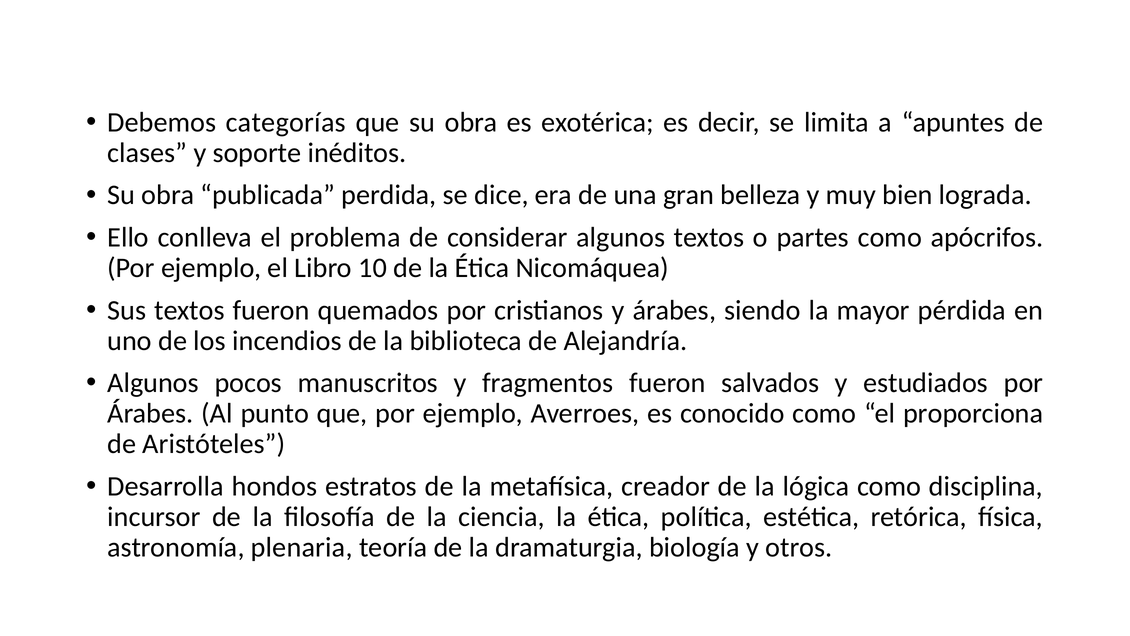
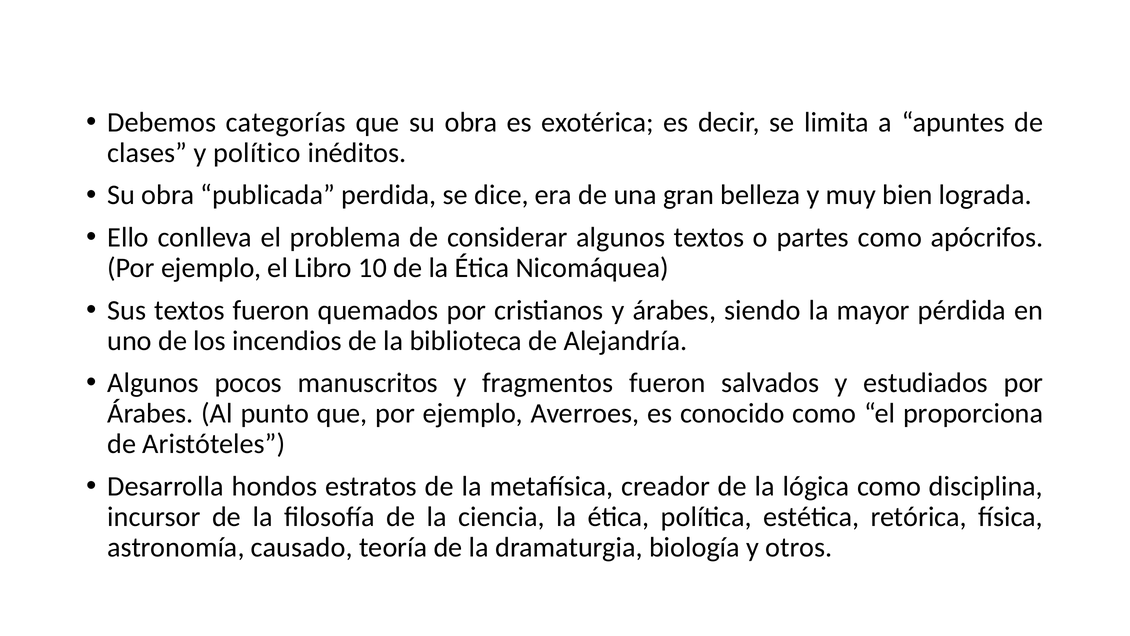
soporte: soporte -> político
plenaria: plenaria -> causado
